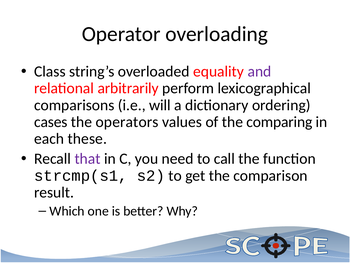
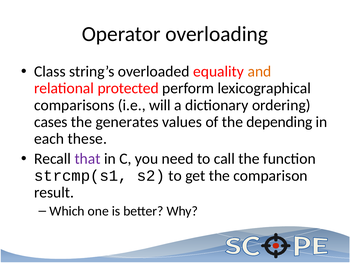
and colour: purple -> orange
arbitrarily: arbitrarily -> protected
operators: operators -> generates
comparing: comparing -> depending
